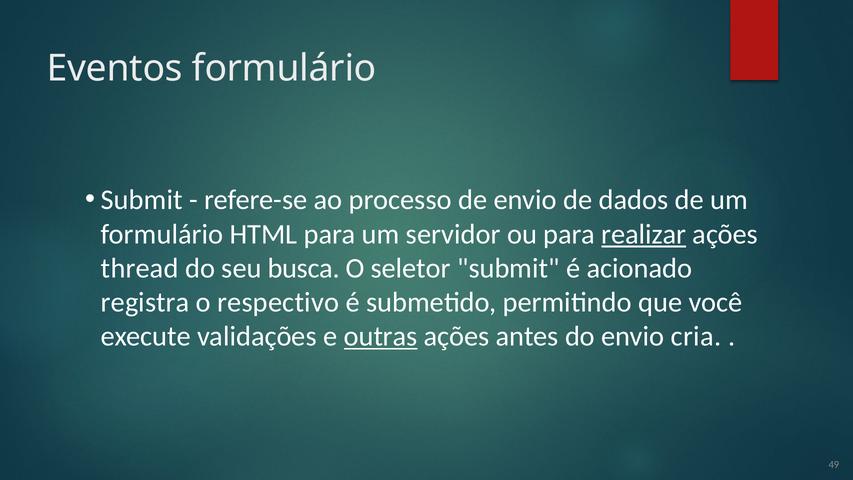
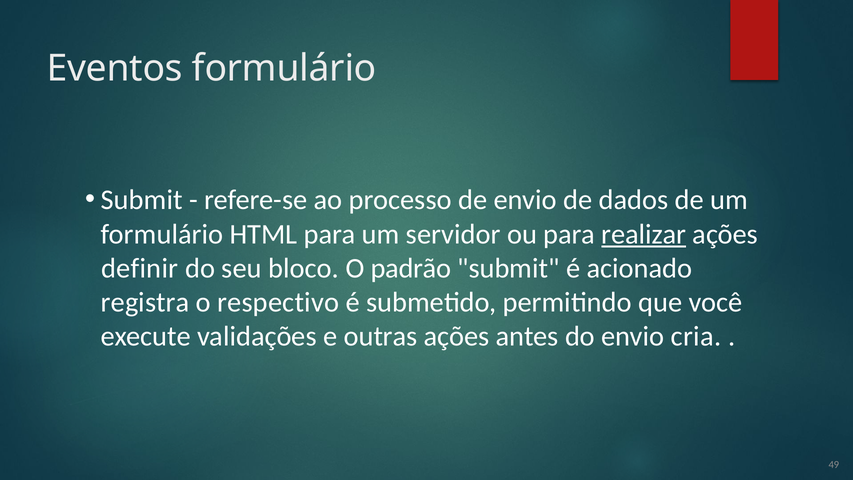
thread: thread -> definir
busca: busca -> bloco
seletor: seletor -> padrão
outras underline: present -> none
